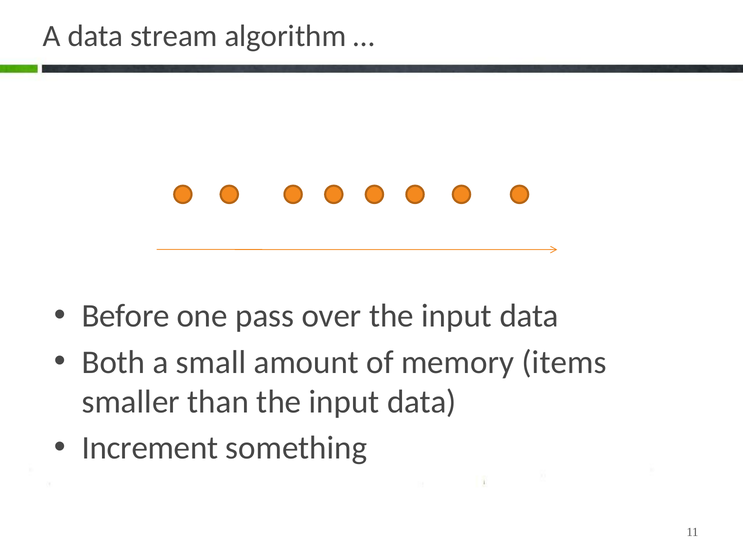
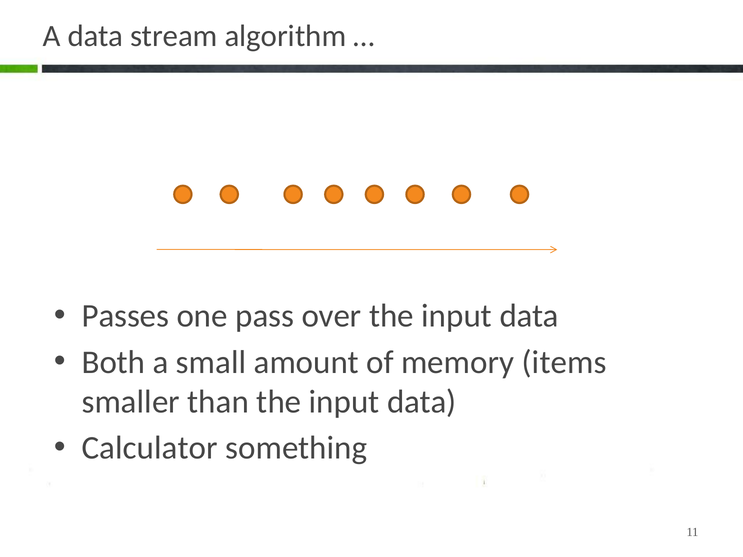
Before: Before -> Passes
Increment: Increment -> Calculator
